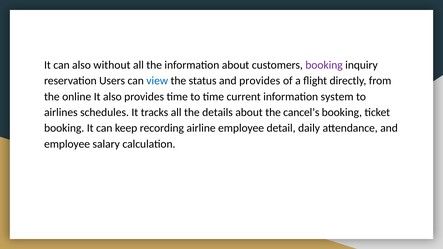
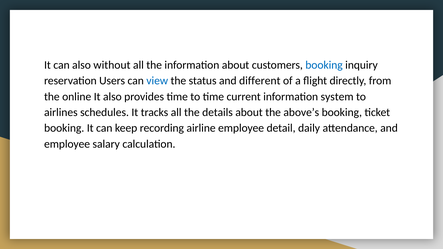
booking at (324, 65) colour: purple -> blue
and provides: provides -> different
cancel’s: cancel’s -> above’s
